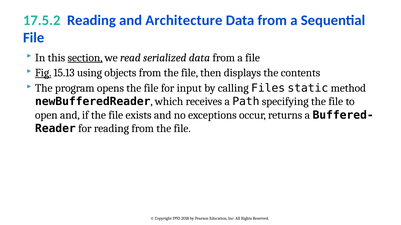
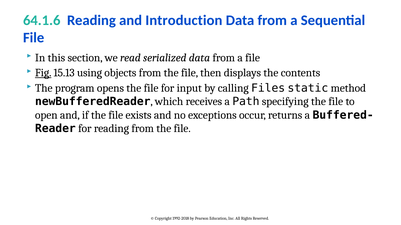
17.5.2: 17.5.2 -> 64.1.6
Architecture: Architecture -> Introduction
section underline: present -> none
